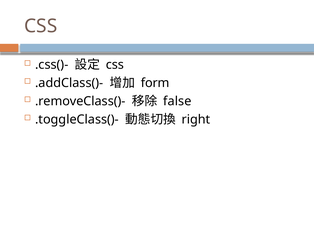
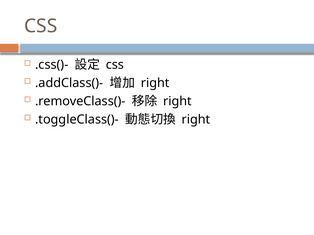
form at (155, 83): form -> right
false at (177, 101): false -> right
